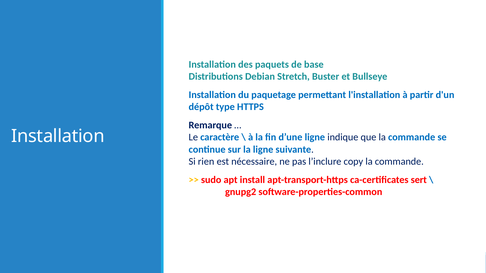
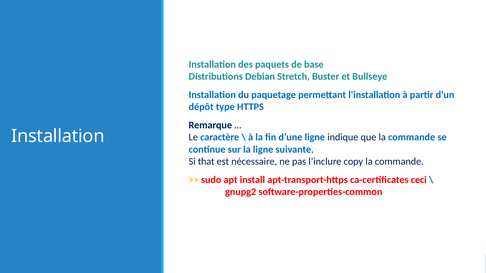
rien: rien -> that
sert: sert -> ceci
